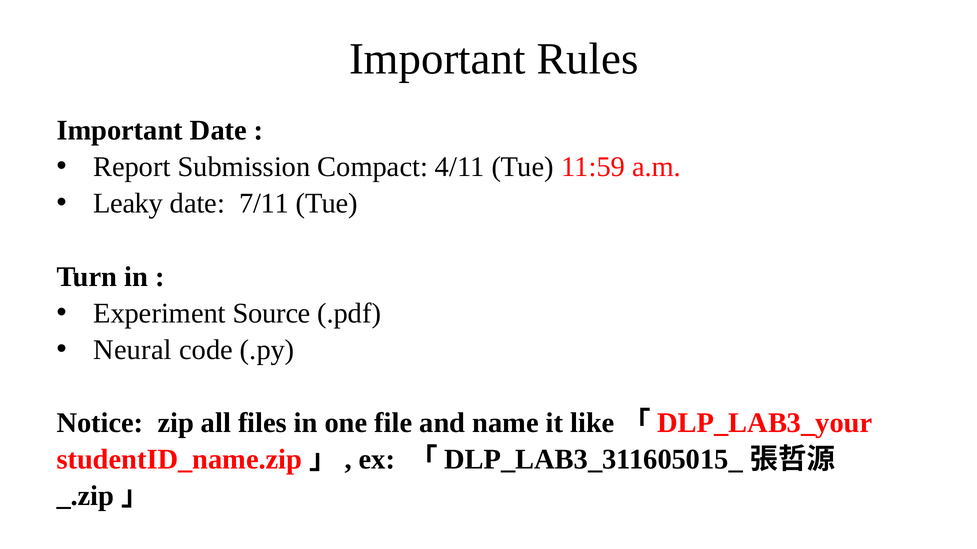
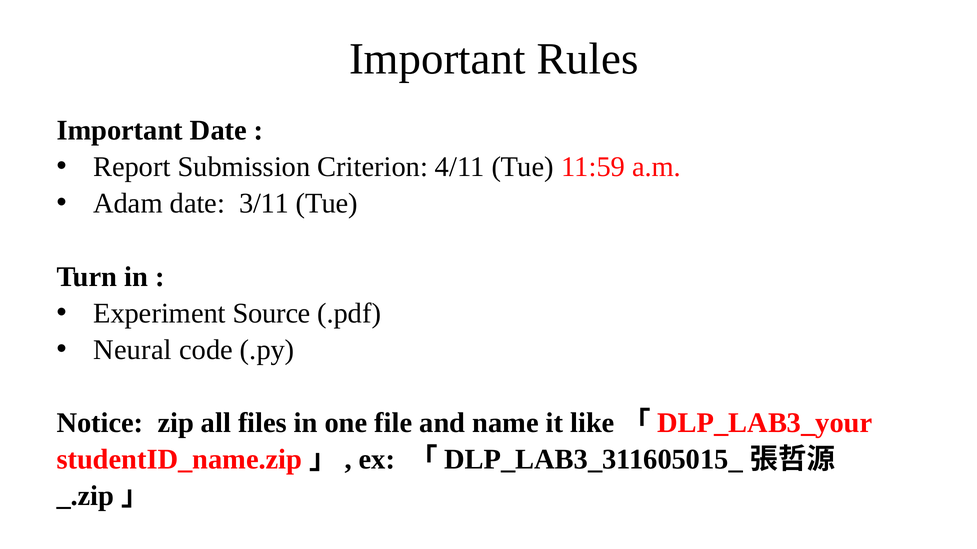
Compact: Compact -> Criterion
Leaky: Leaky -> Adam
7/11: 7/11 -> 3/11
